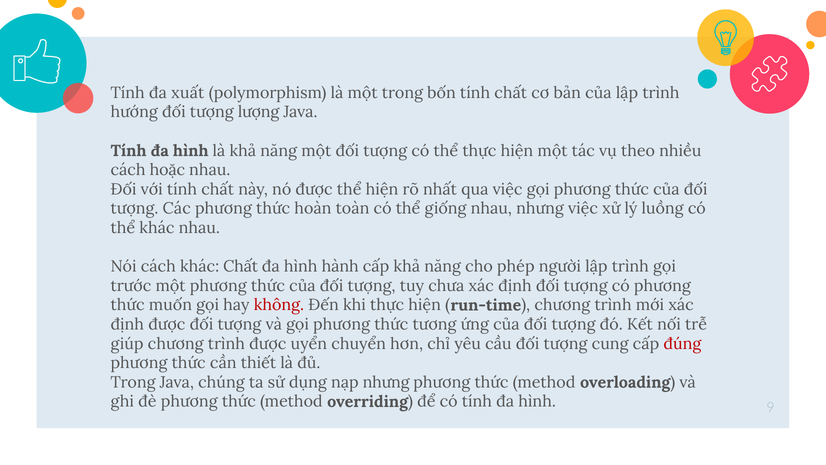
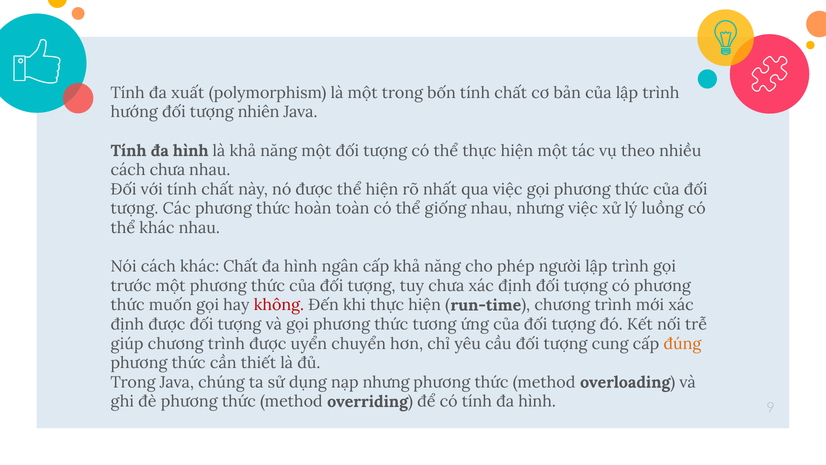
lượng: lượng -> nhiên
cách hoặc: hoặc -> chưa
hành: hành -> ngân
đúng colour: red -> orange
